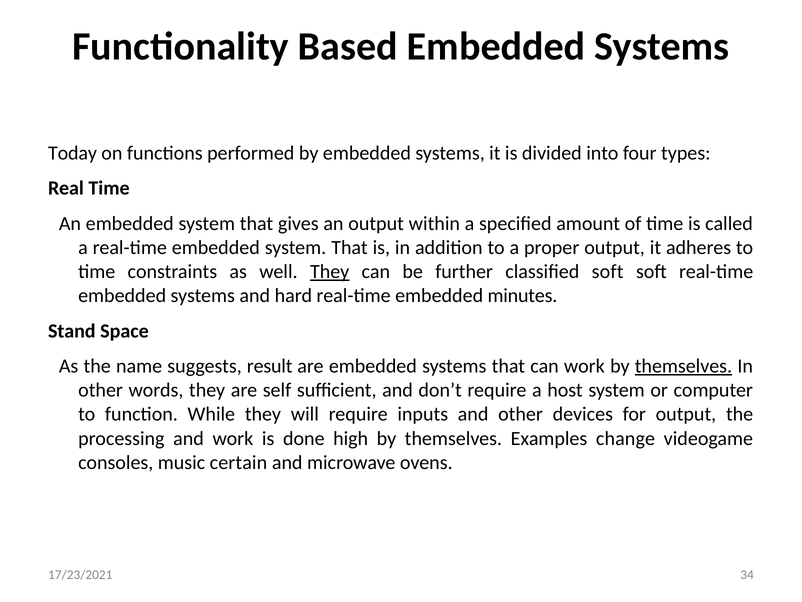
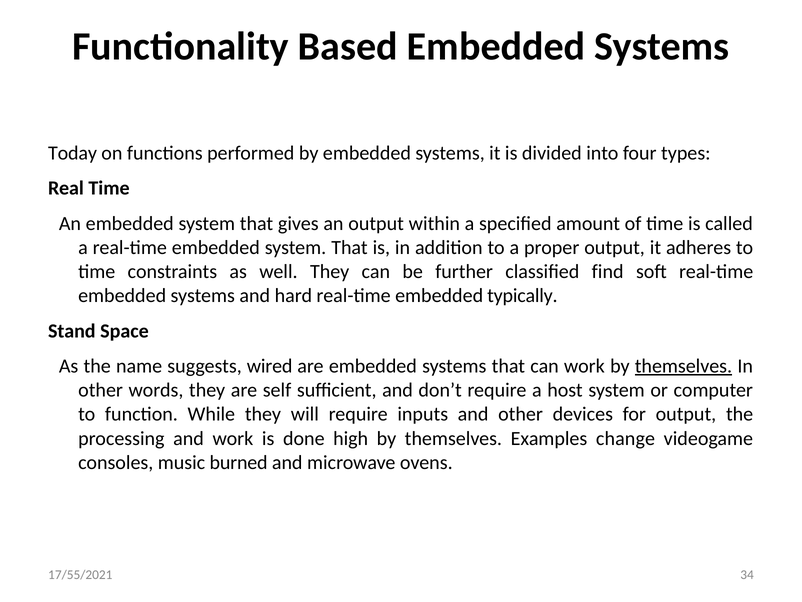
They at (330, 271) underline: present -> none
classified soft: soft -> find
minutes: minutes -> typically
result: result -> wired
certain: certain -> burned
17/23/2021: 17/23/2021 -> 17/55/2021
